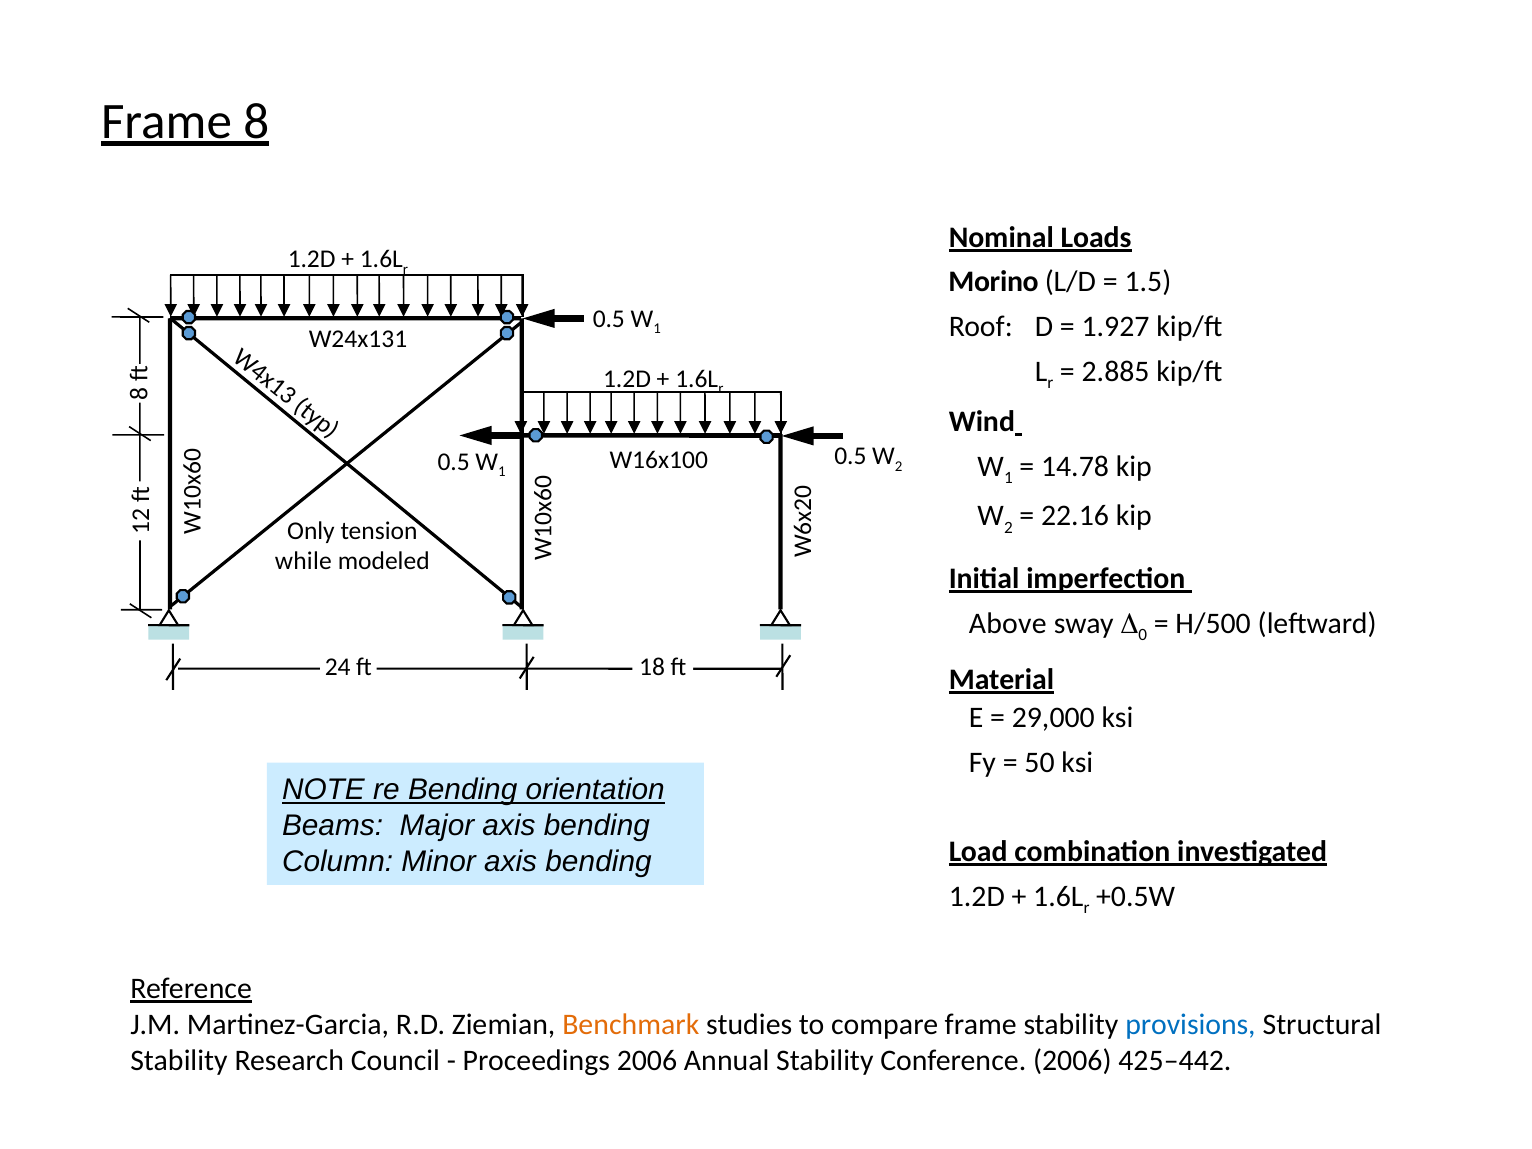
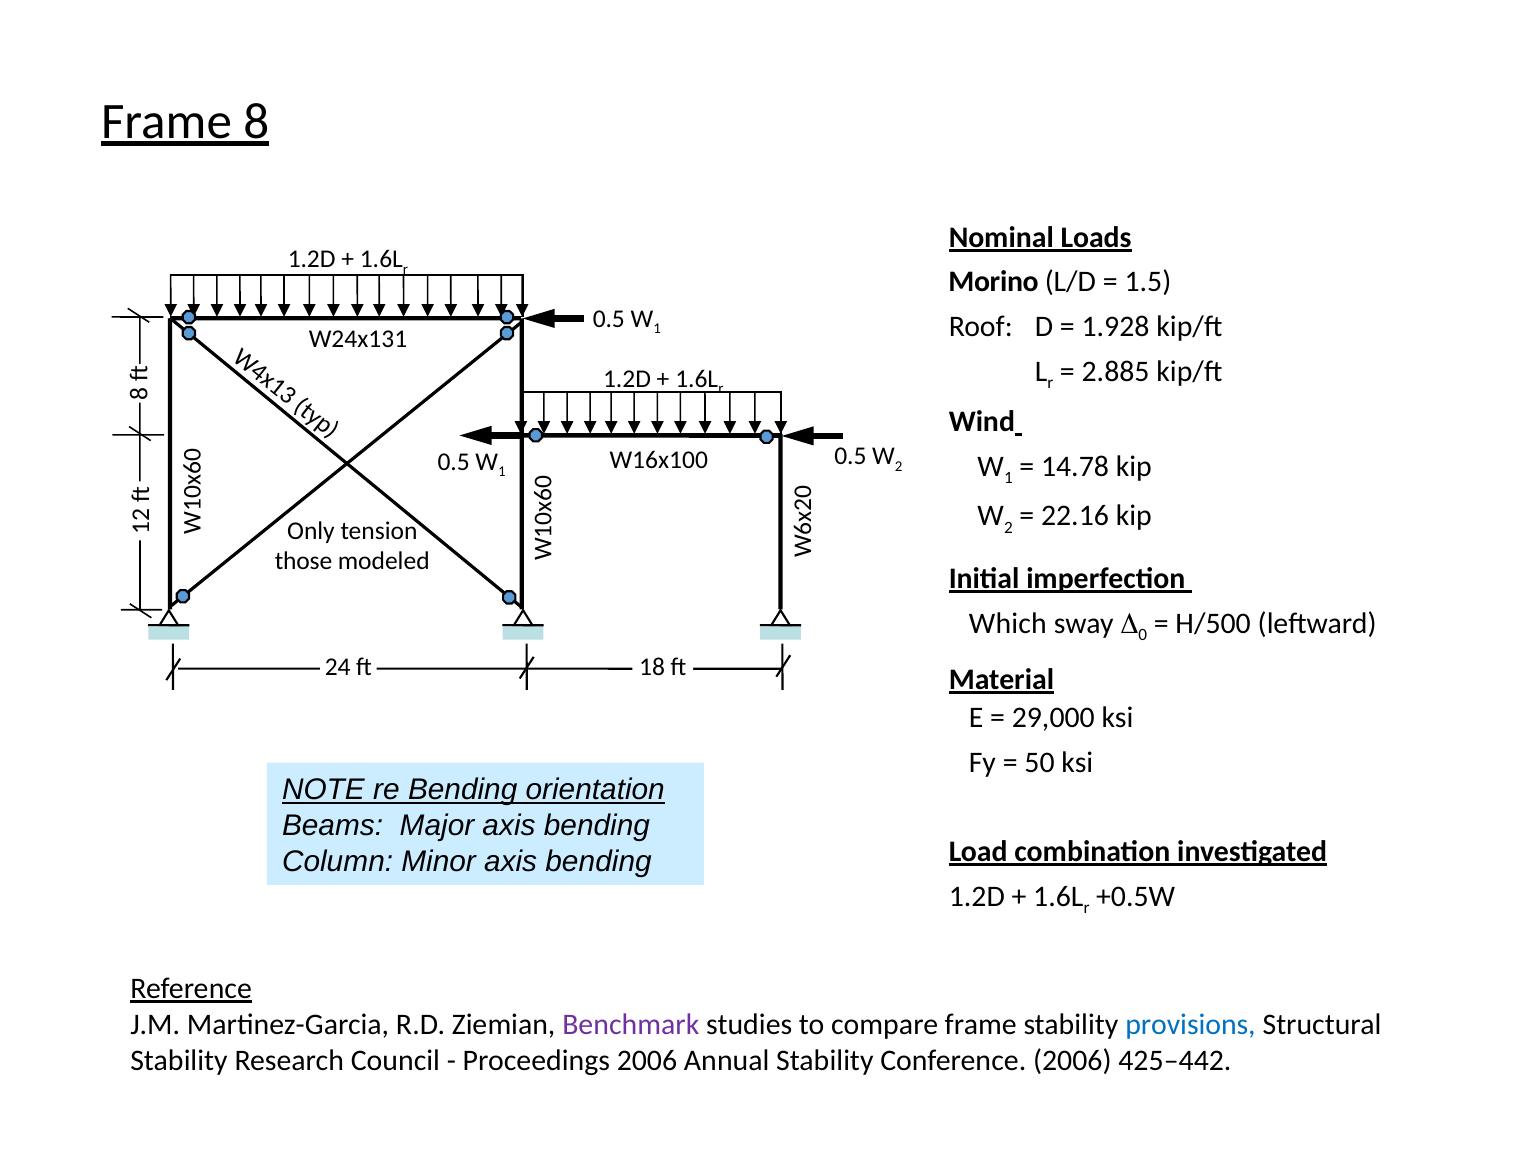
1.927: 1.927 -> 1.928
while: while -> those
Above: Above -> Which
Benchmark colour: orange -> purple
